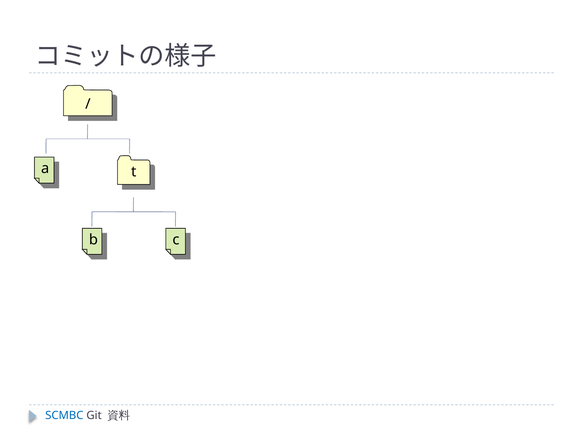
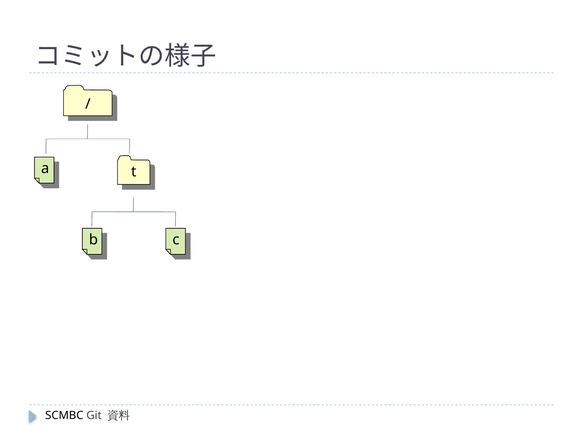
SCMBC colour: blue -> black
